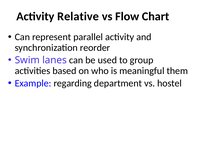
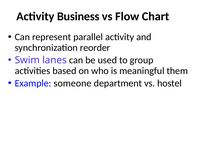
Relative: Relative -> Business
regarding: regarding -> someone
